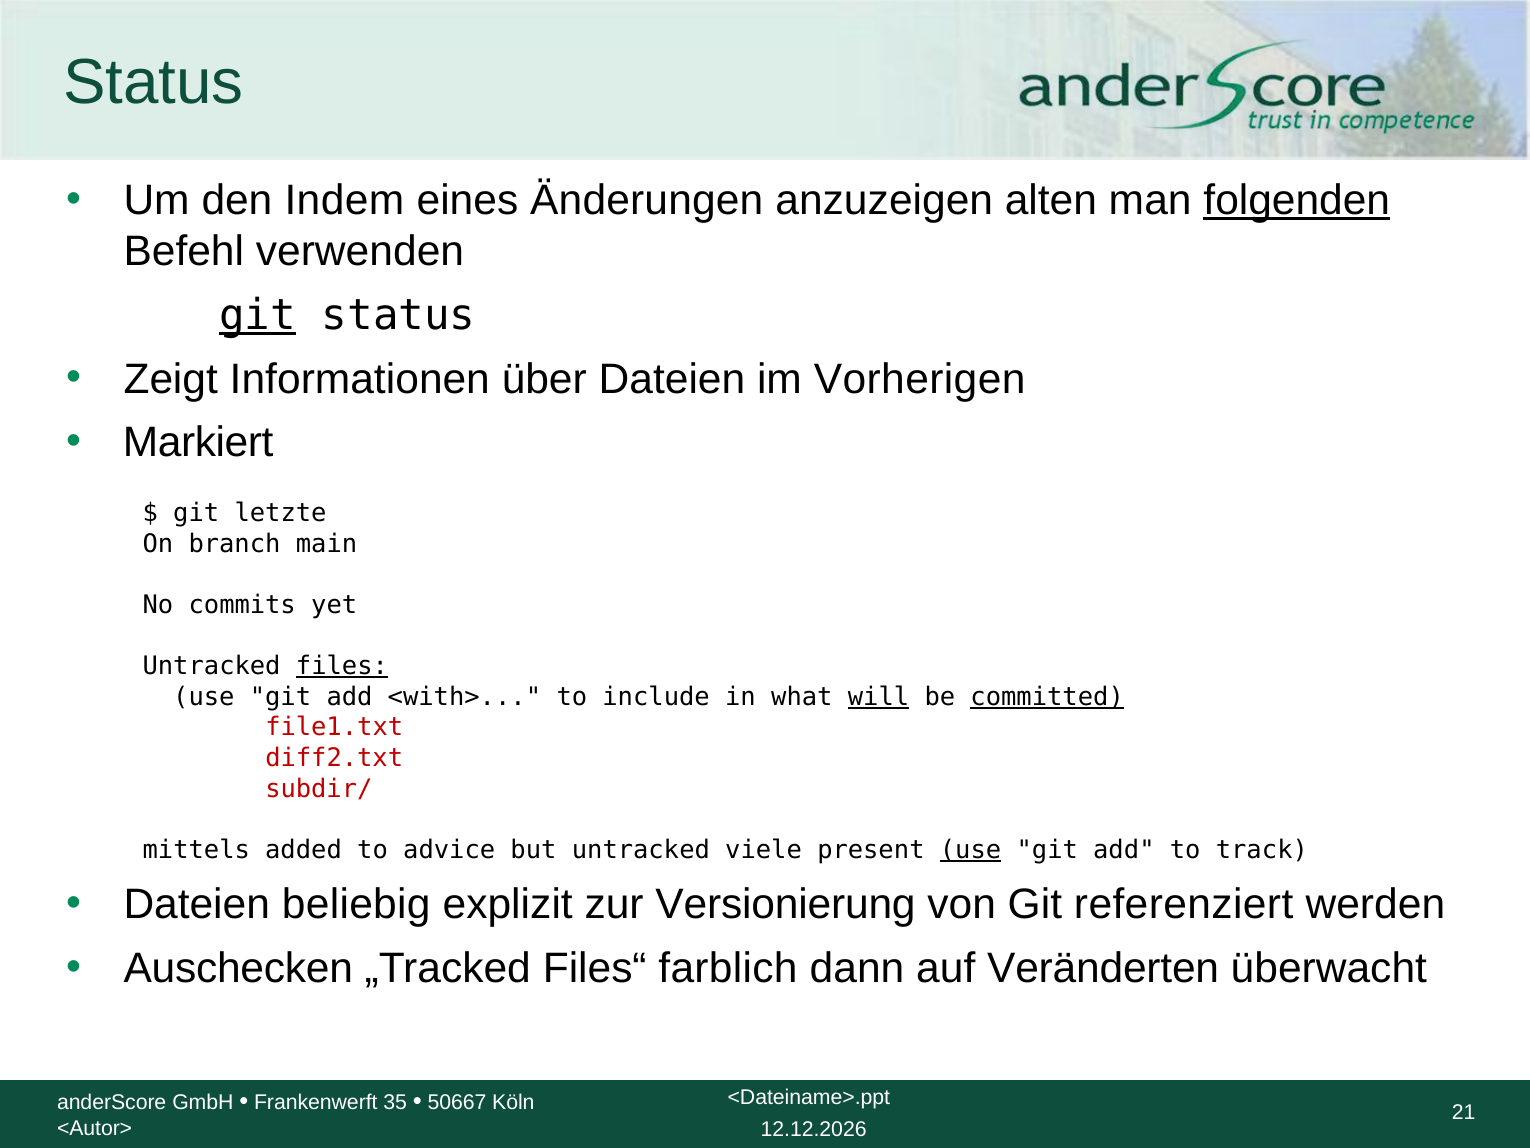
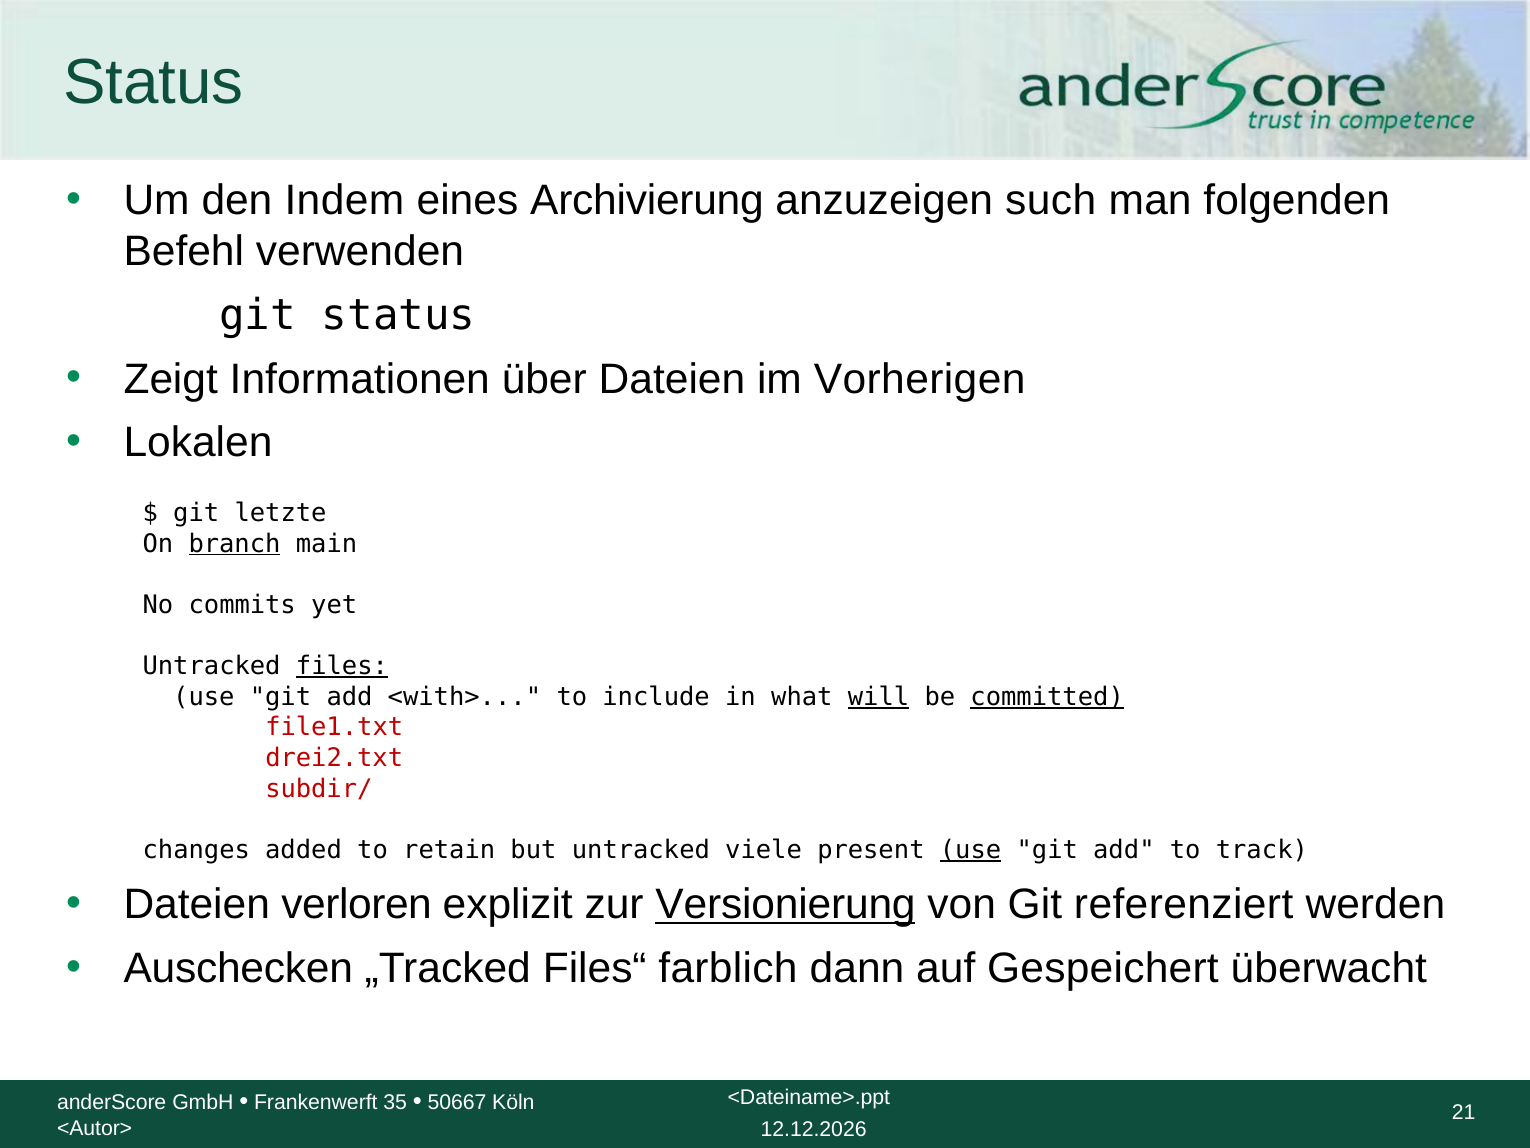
Änderungen: Änderungen -> Archivierung
alten: alten -> such
folgenden underline: present -> none
git at (258, 315) underline: present -> none
Markiert: Markiert -> Lokalen
branch underline: none -> present
diff2.txt: diff2.txt -> drei2.txt
mittels: mittels -> changes
advice: advice -> retain
beliebig: beliebig -> verloren
Versionierung underline: none -> present
Veränderten: Veränderten -> Gespeichert
